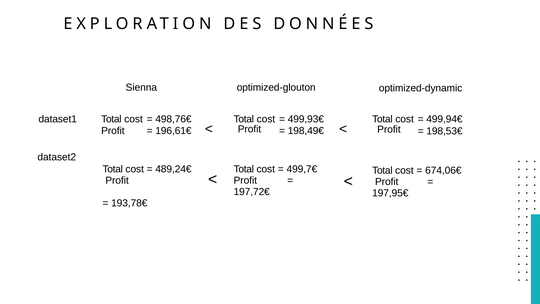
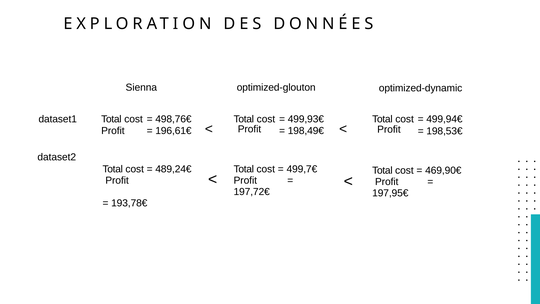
674,06€: 674,06€ -> 469,90€
